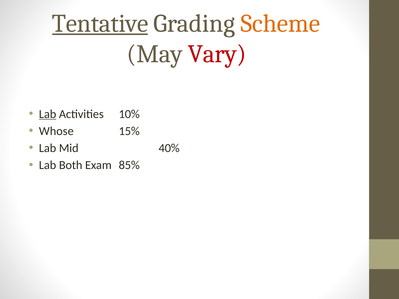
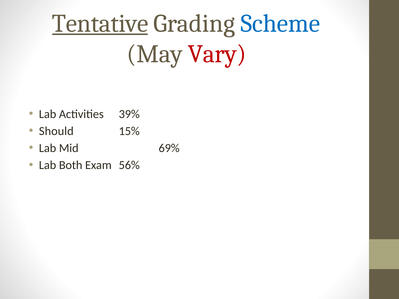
Scheme colour: orange -> blue
Lab at (48, 114) underline: present -> none
10%: 10% -> 39%
Whose: Whose -> Should
40%: 40% -> 69%
85%: 85% -> 56%
